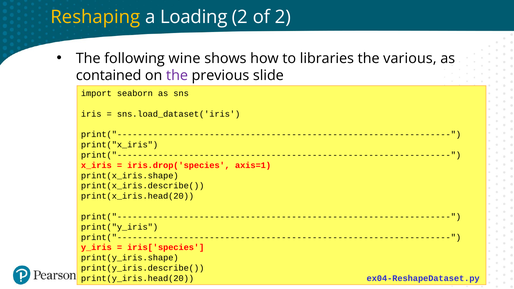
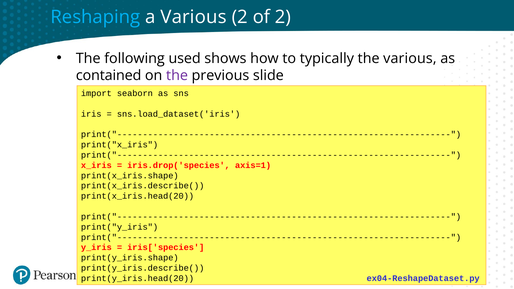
Reshaping colour: yellow -> light blue
a Loading: Loading -> Various
wine: wine -> used
libraries: libraries -> typically
